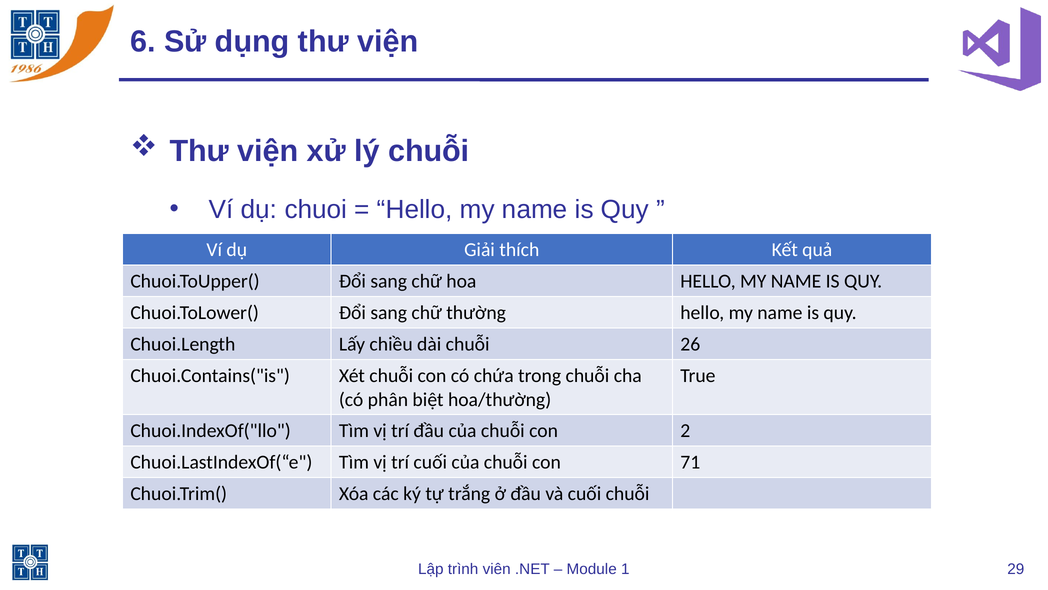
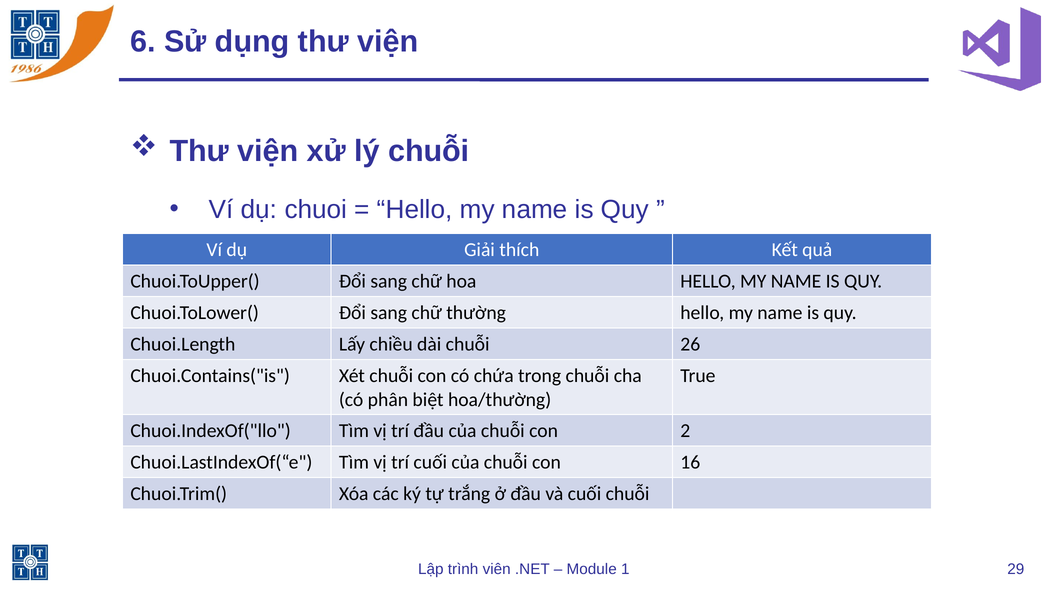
71: 71 -> 16
